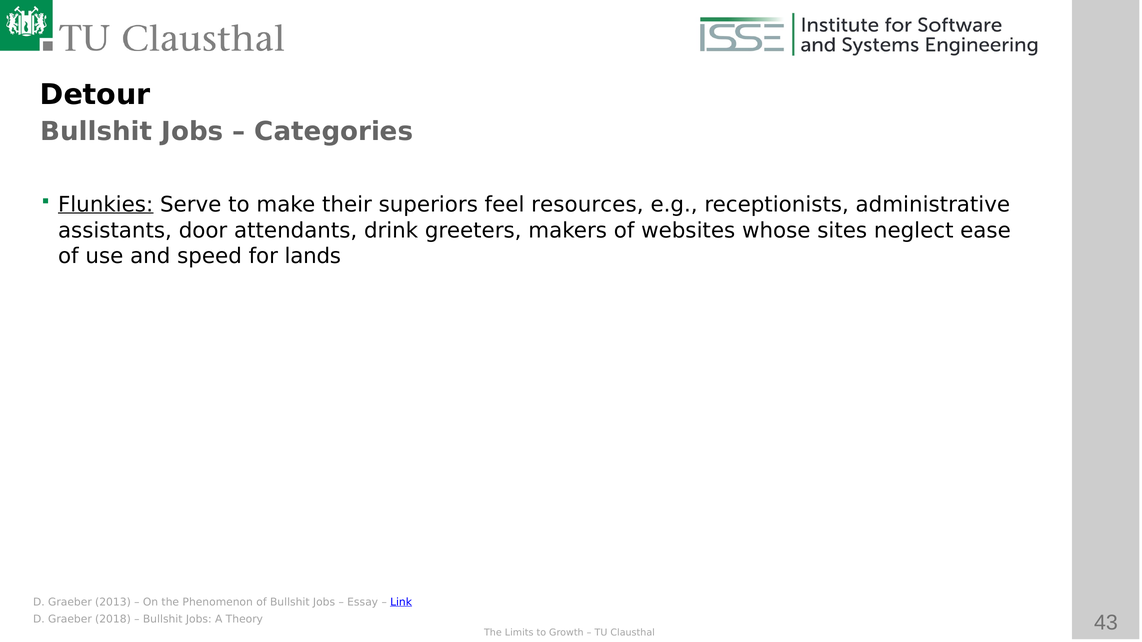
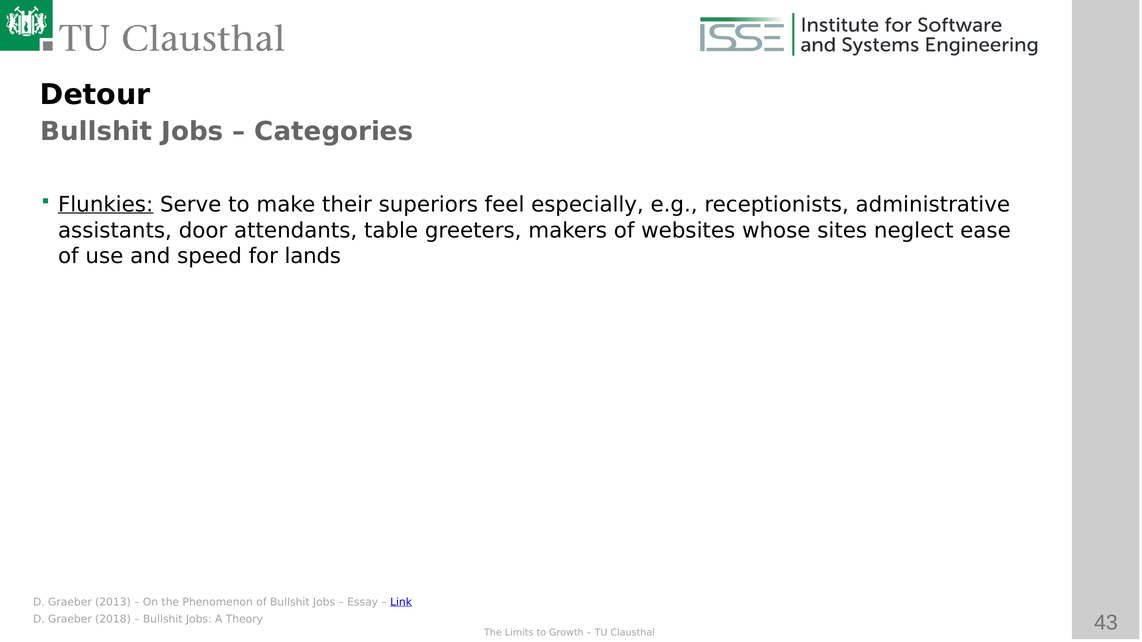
resources: resources -> especially
drink: drink -> table
